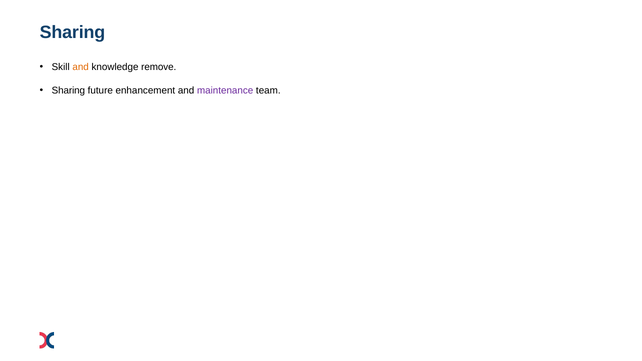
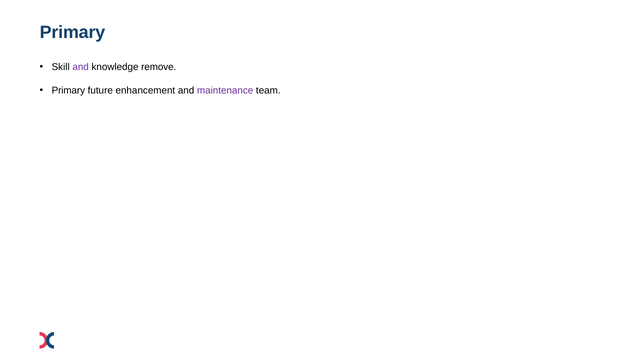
Sharing at (72, 33): Sharing -> Primary
and at (81, 67) colour: orange -> purple
Sharing at (68, 91): Sharing -> Primary
